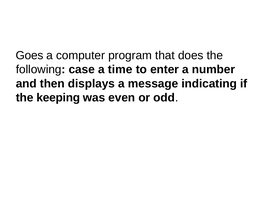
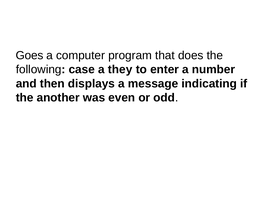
time: time -> they
keeping: keeping -> another
